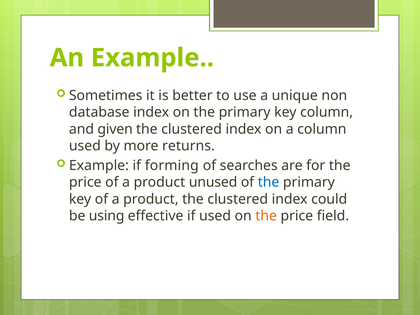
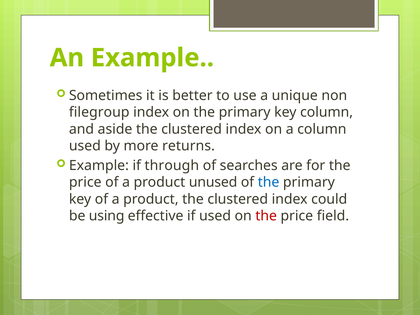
database: database -> filegroup
given: given -> aside
forming: forming -> through
the at (266, 216) colour: orange -> red
